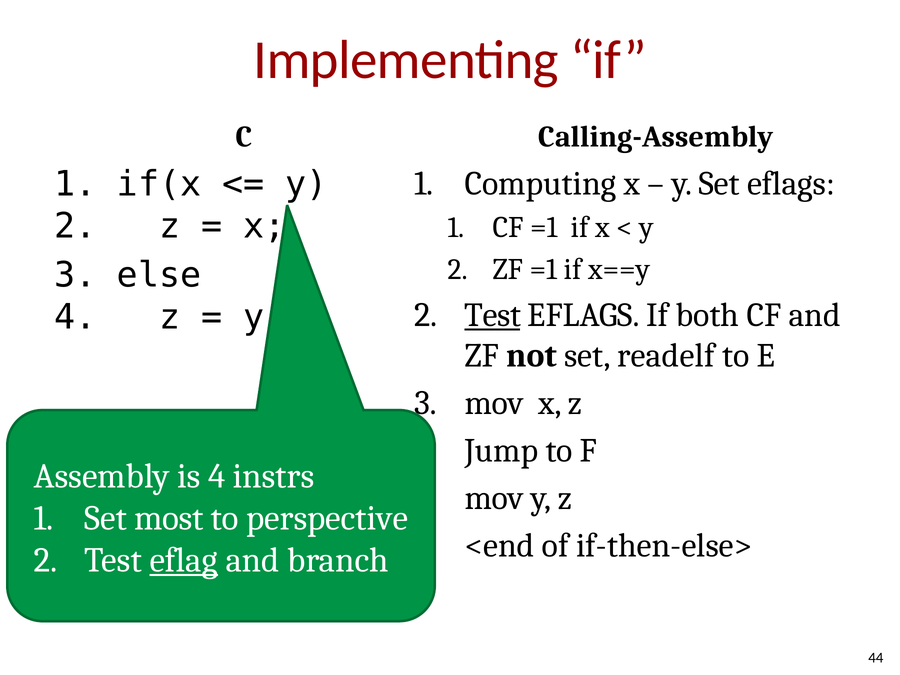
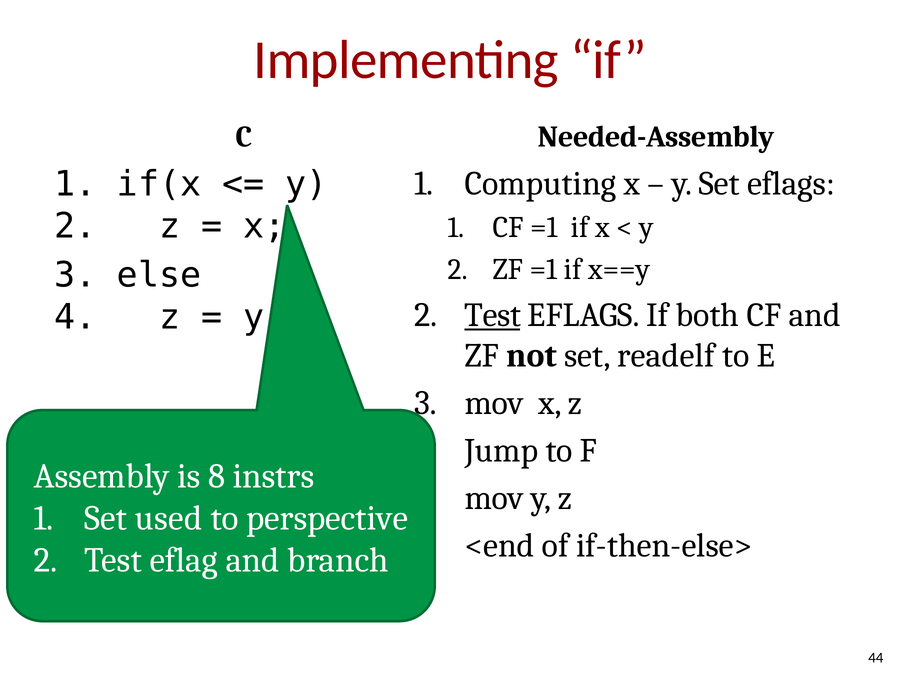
Calling-Assembly: Calling-Assembly -> Needed-Assembly
is 4: 4 -> 8
most: most -> used
eflag underline: present -> none
